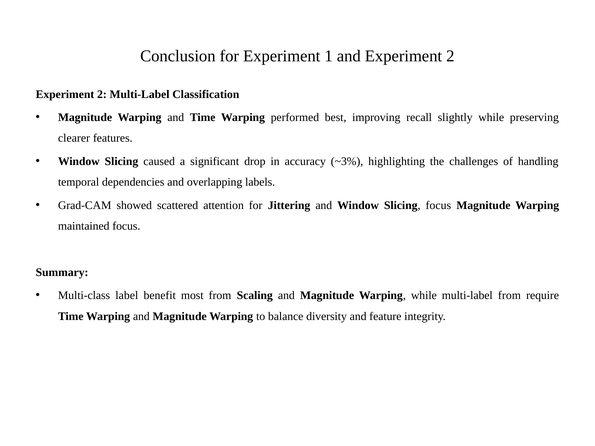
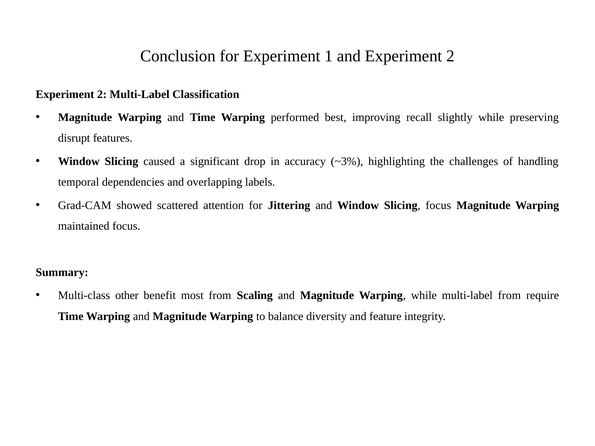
clearer: clearer -> disrupt
label: label -> other
